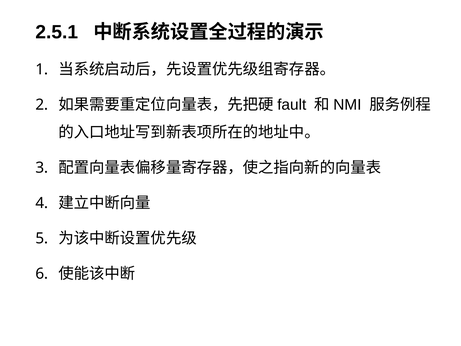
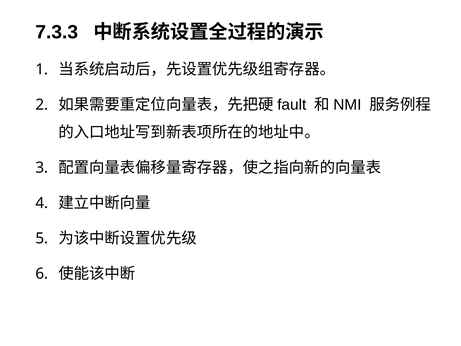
2.5.1: 2.5.1 -> 7.3.3
